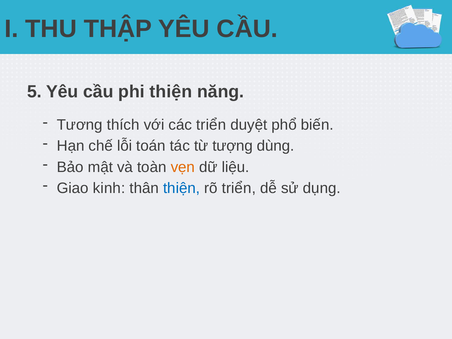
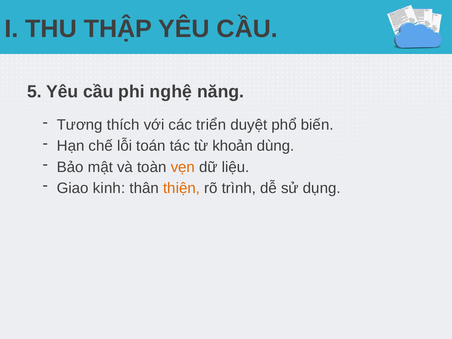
phi thiện: thiện -> nghệ
tượng: tượng -> khoản
thiện at (182, 188) colour: blue -> orange
rõ triển: triển -> trình
